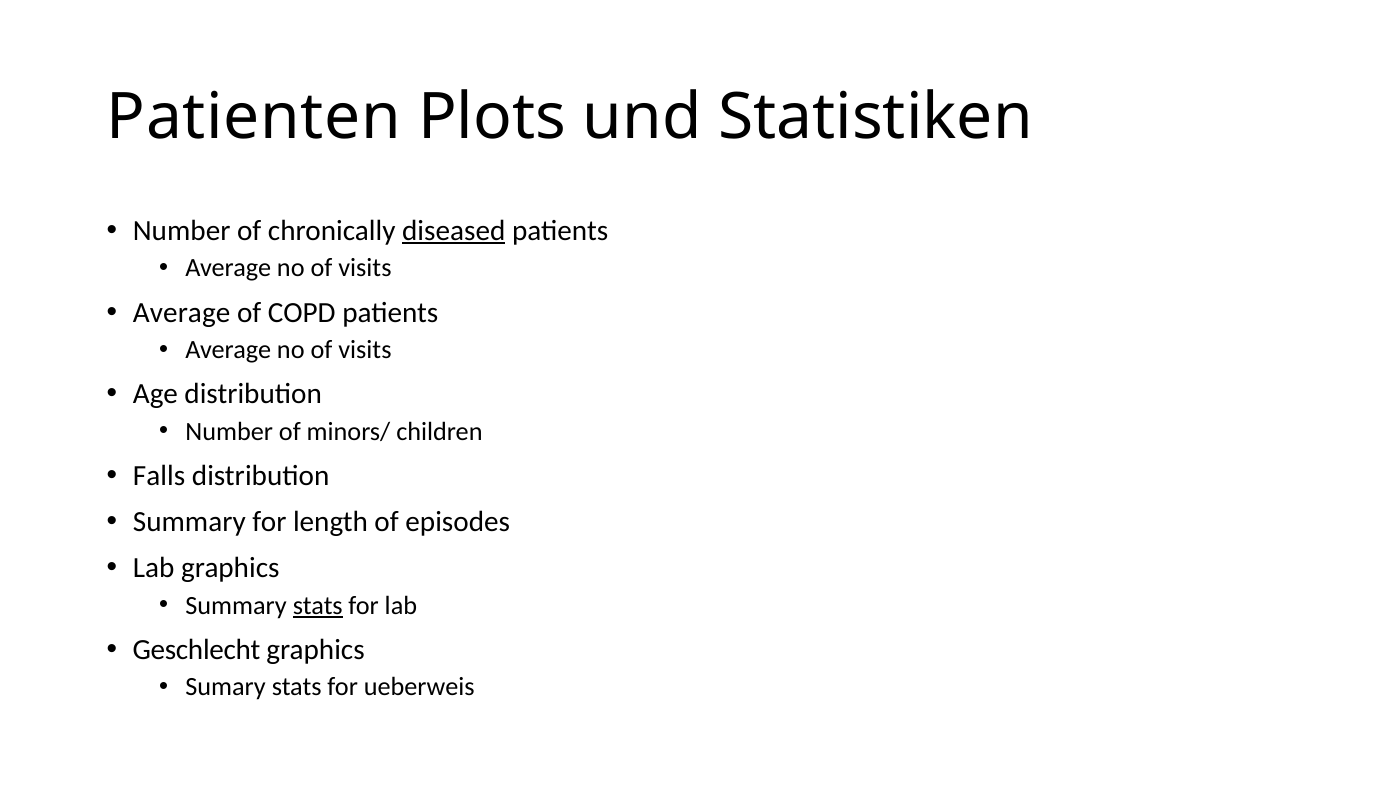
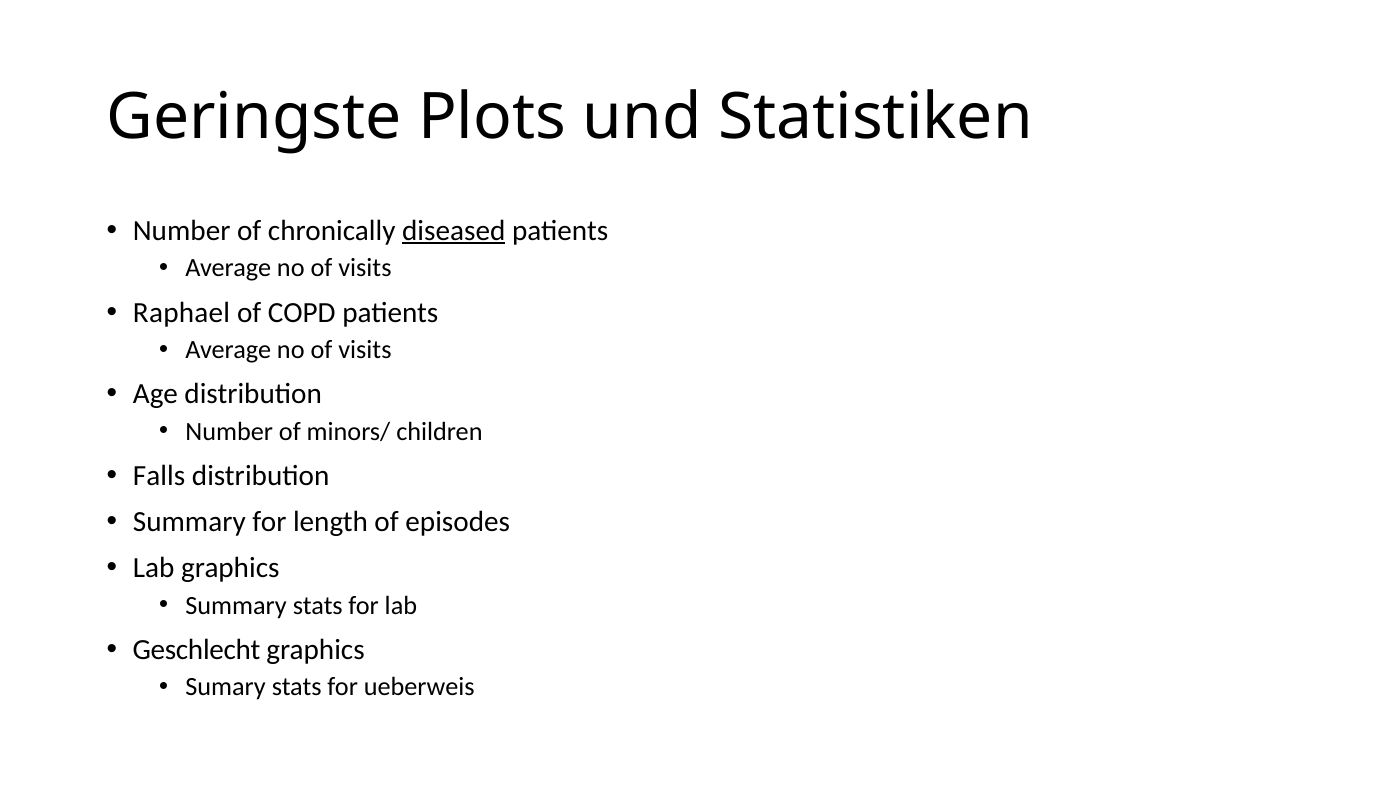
Patienten: Patienten -> Geringste
Average at (182, 312): Average -> Raphael
stats at (318, 605) underline: present -> none
